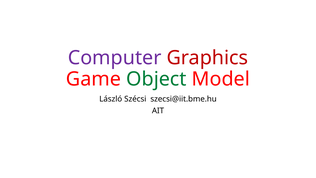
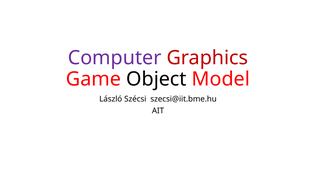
Object colour: green -> black
